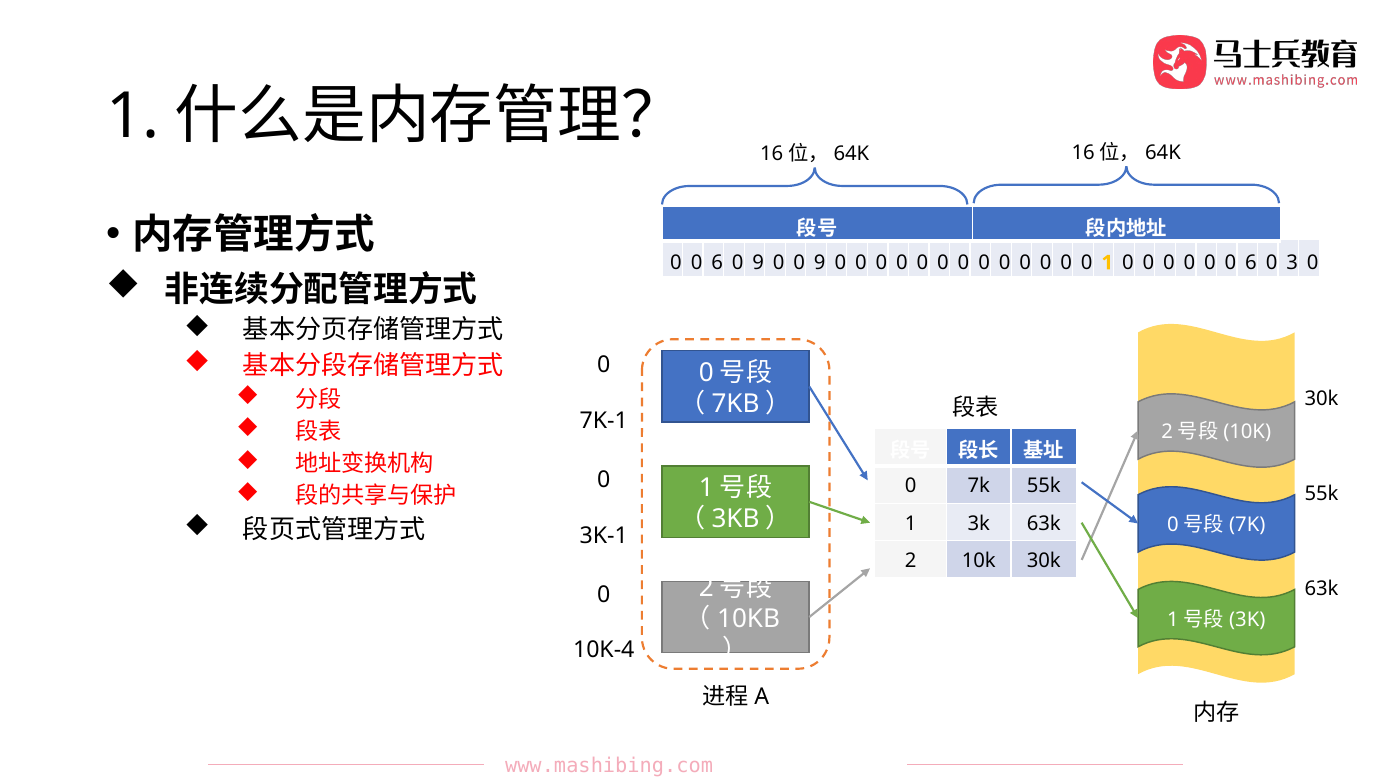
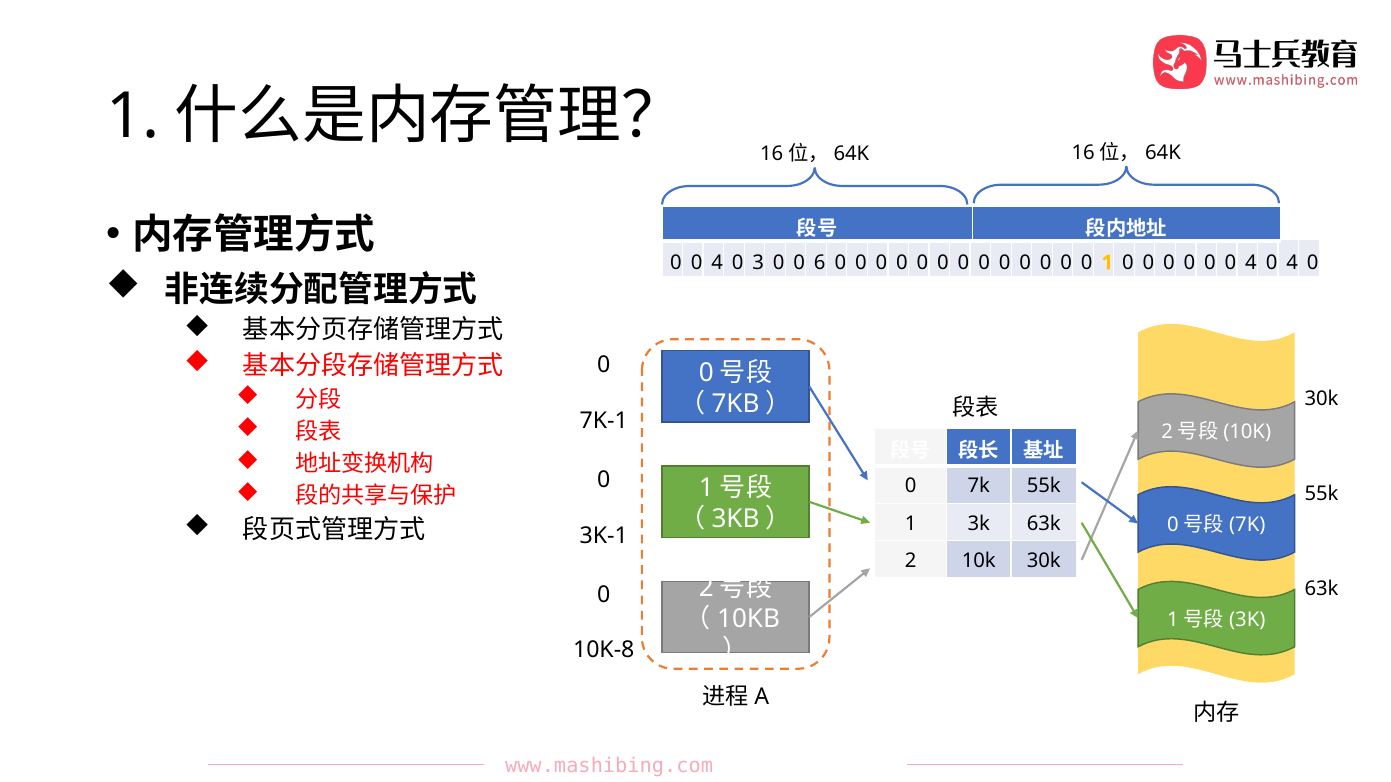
6 at (717, 263): 6 -> 4
9 at (758, 263): 9 -> 3
0 0 9: 9 -> 6
0 0 0 6: 6 -> 4
3 at (1292, 263): 3 -> 4
10K-4: 10K-4 -> 10K-8
